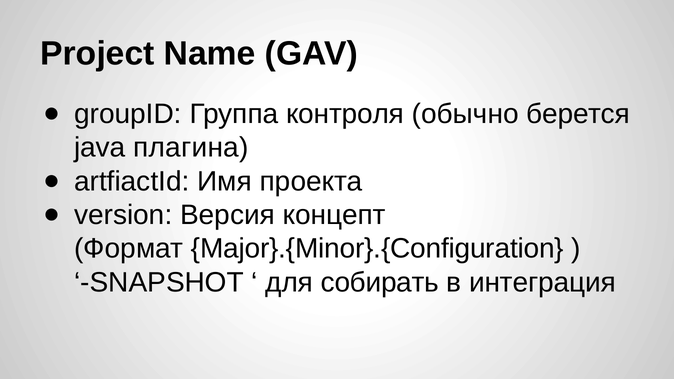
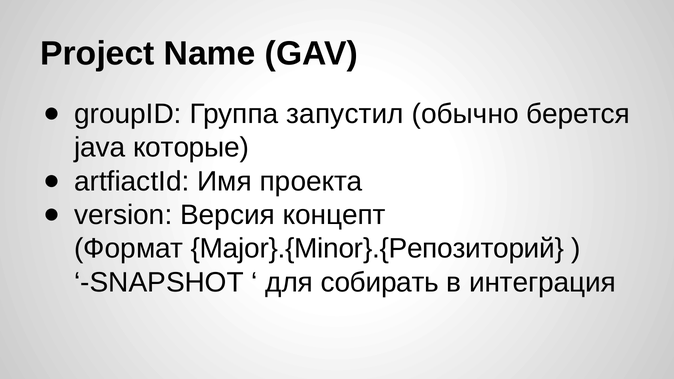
контроля: контроля -> запустил
плагина: плагина -> которые
Major}.{Minor}.{Configuration: Major}.{Minor}.{Configuration -> Major}.{Minor}.{Репозиторий
